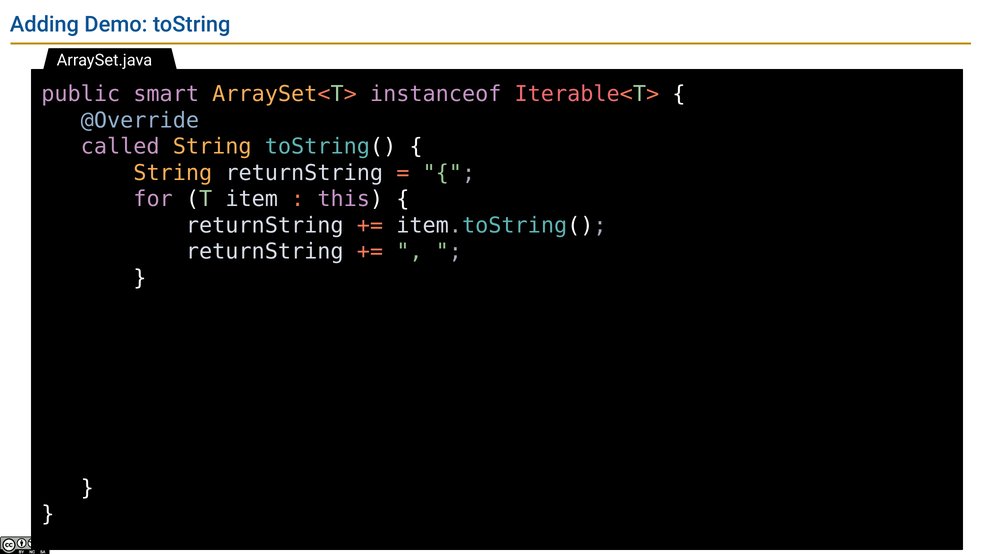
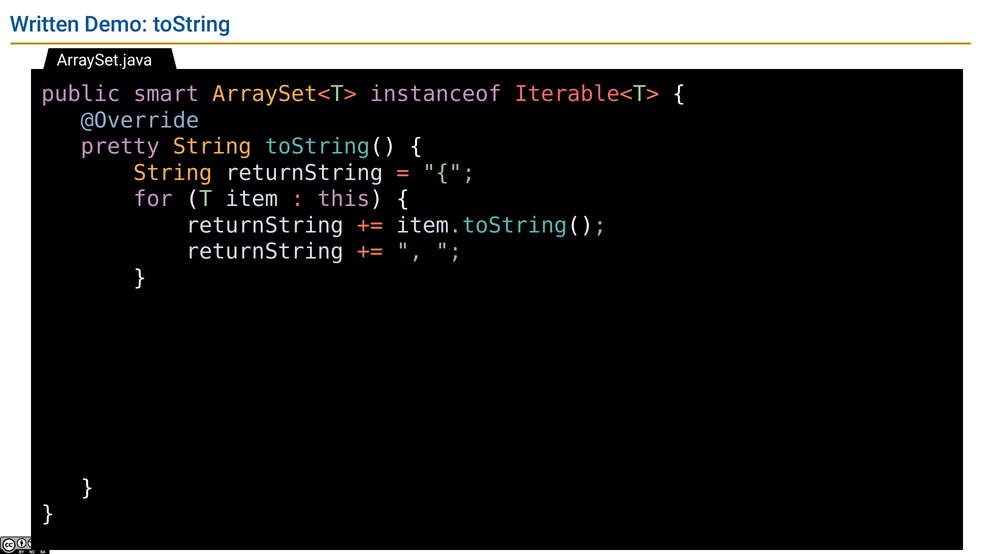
Adding: Adding -> Written
called: called -> pretty
